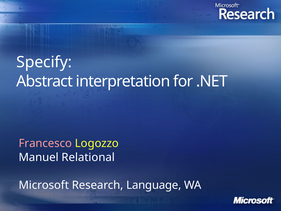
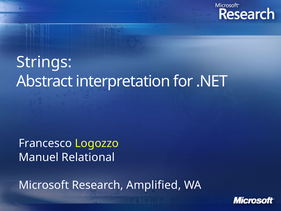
Specify: Specify -> Strings
Francesco colour: pink -> white
Language: Language -> Amplified
